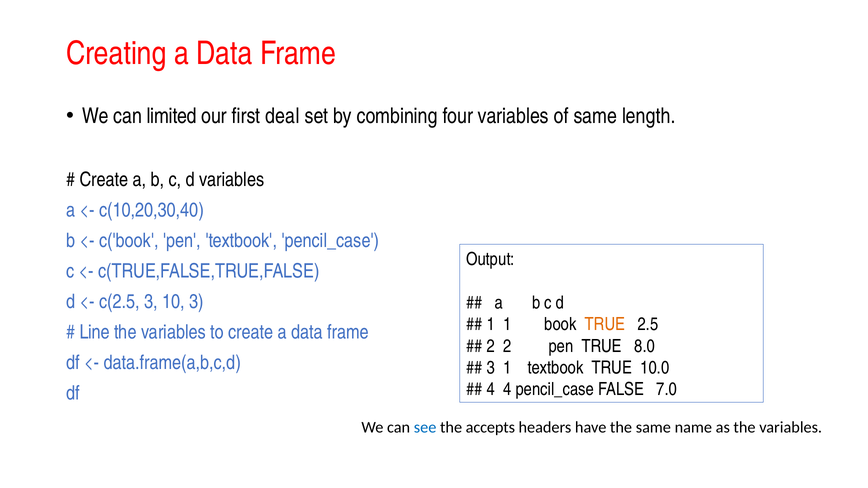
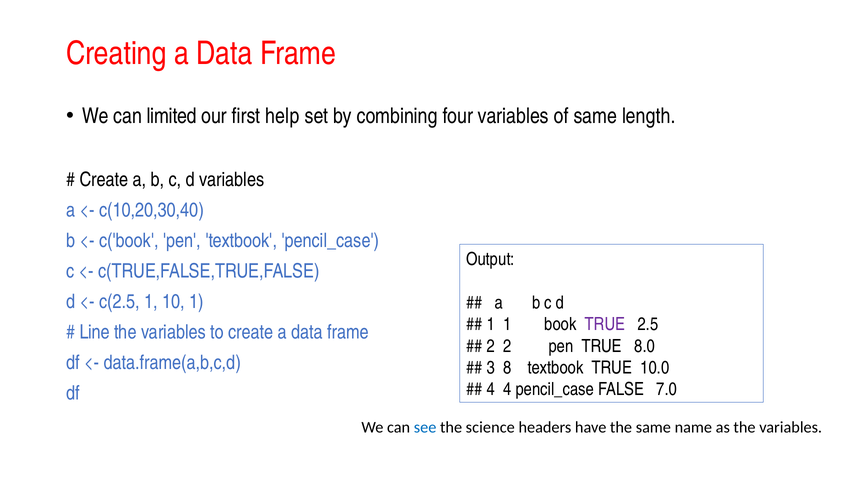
deal: deal -> help
c(2.5 3: 3 -> 1
10 3: 3 -> 1
TRUE at (605, 325) colour: orange -> purple
3 1: 1 -> 8
accepts: accepts -> science
